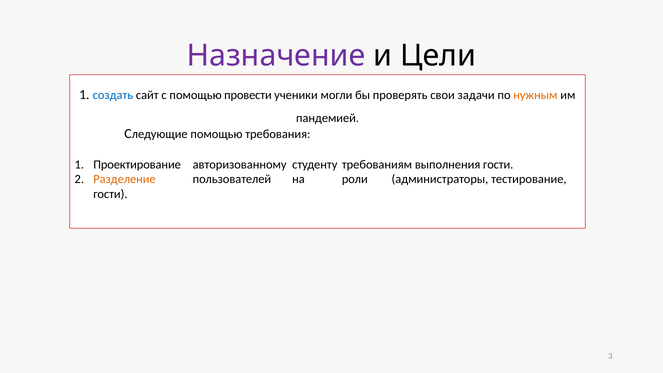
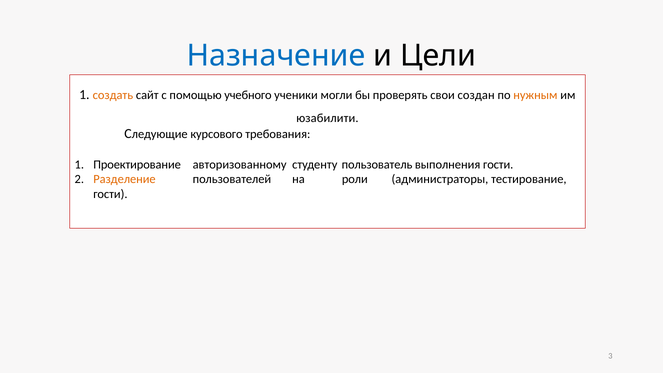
Назначение colour: purple -> blue
создать colour: blue -> orange
провести: провести -> учебного
задачи: задачи -> создан
пандемией: пандемией -> юзабилити
Следующие помощью: помощью -> курсового
требованиям: требованиям -> пользователь
